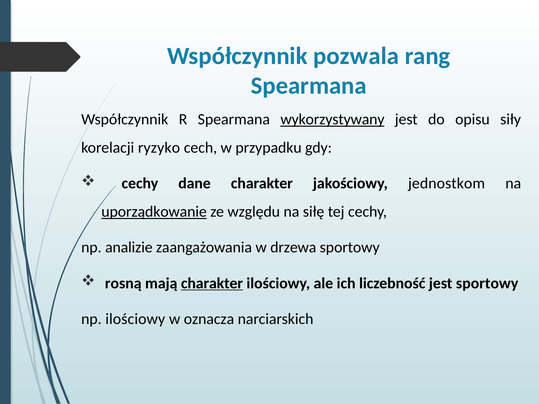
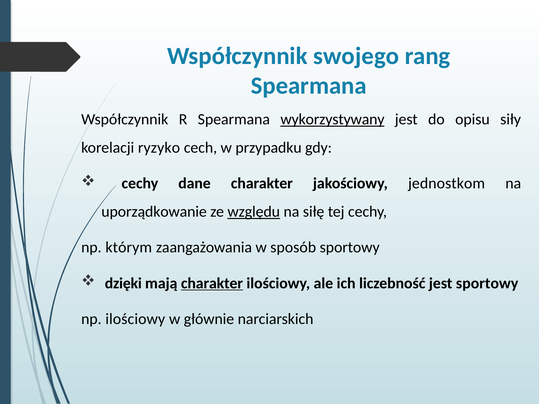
pozwala: pozwala -> swojego
uporządkowanie underline: present -> none
względu underline: none -> present
analizie: analizie -> którym
drzewa: drzewa -> sposób
rosną: rosną -> dzięki
oznacza: oznacza -> głównie
